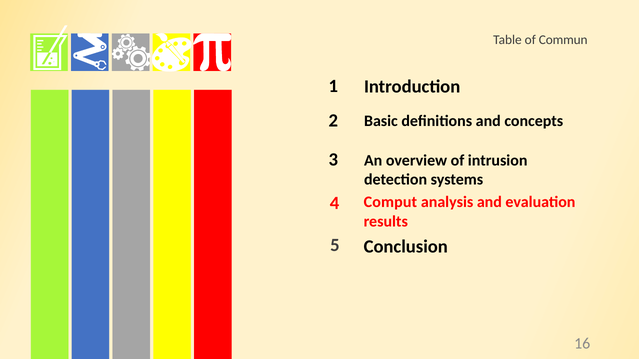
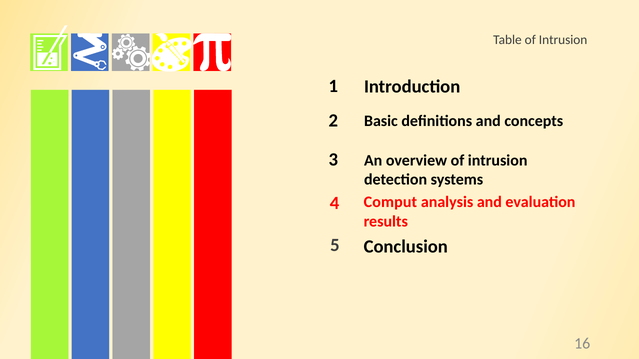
Table of Commun: Commun -> Intrusion
